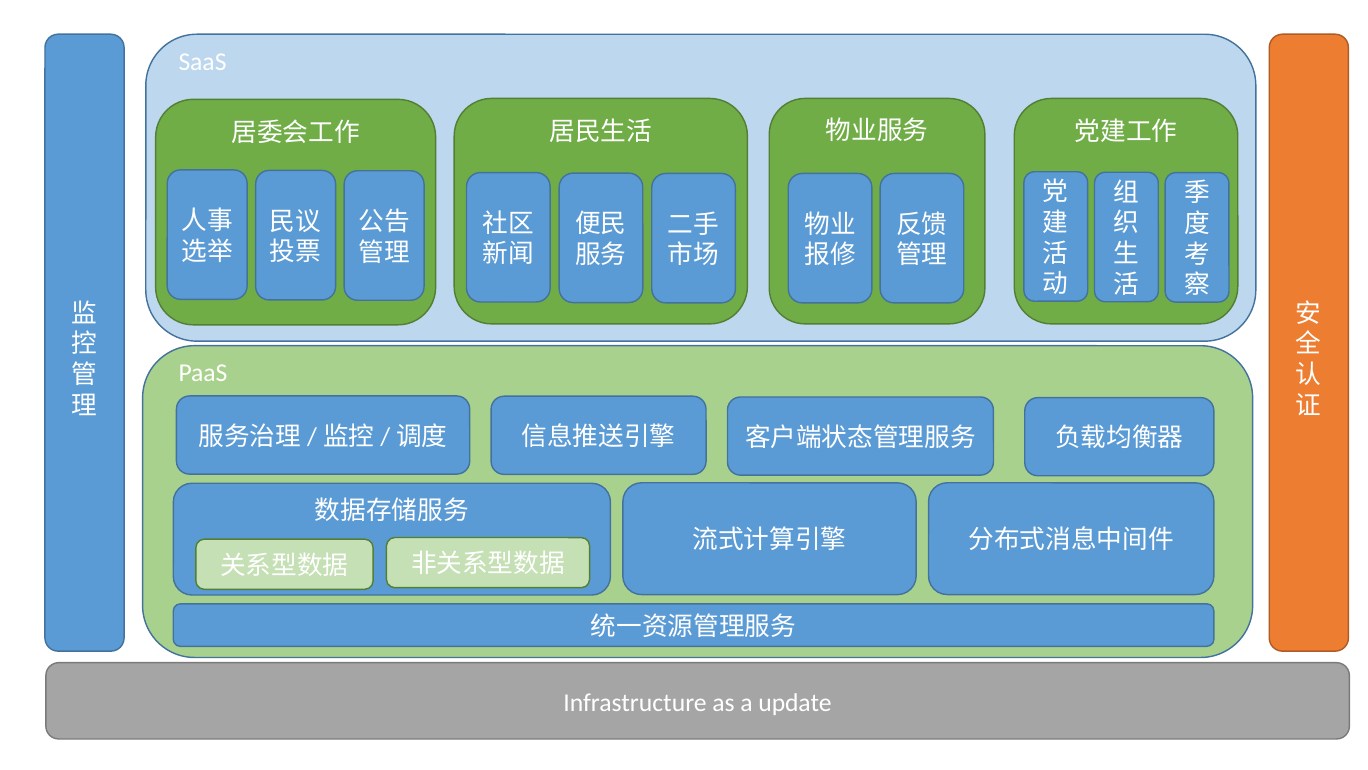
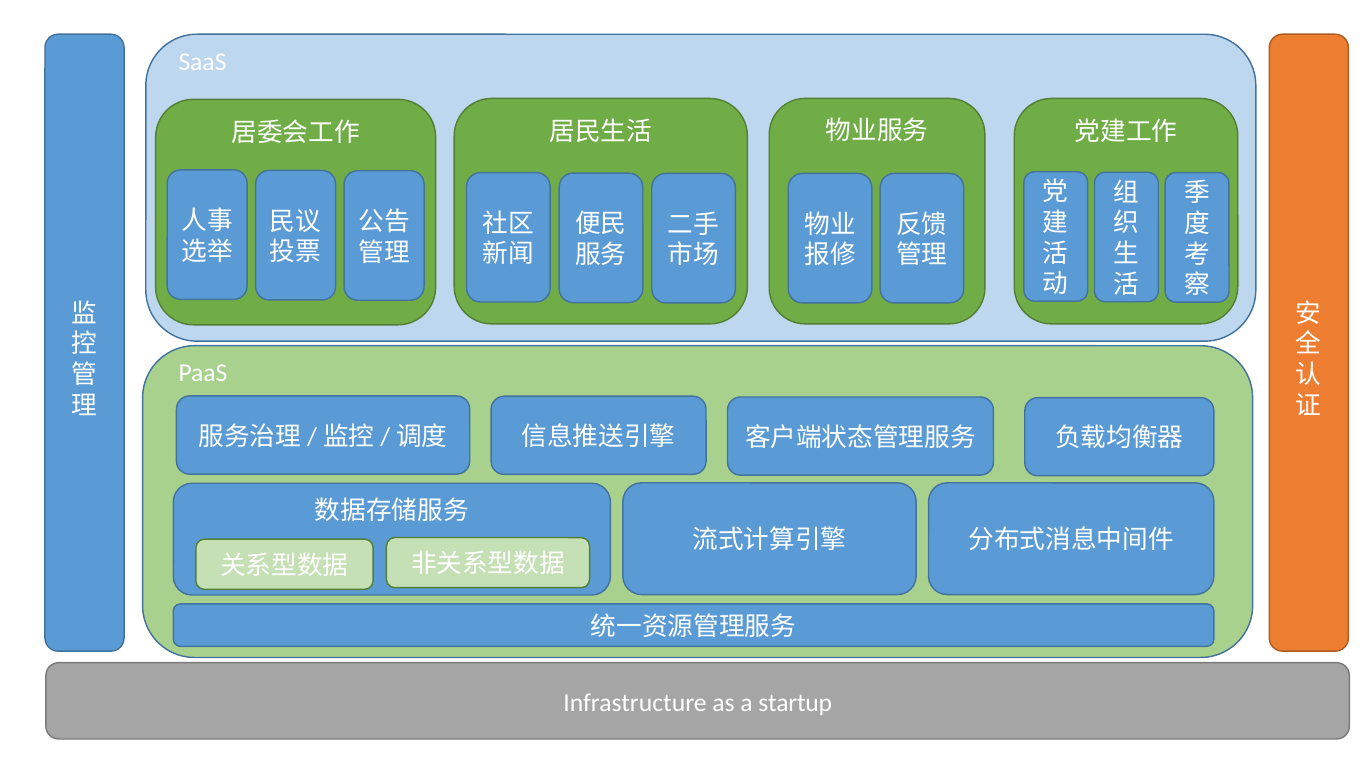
update: update -> startup
